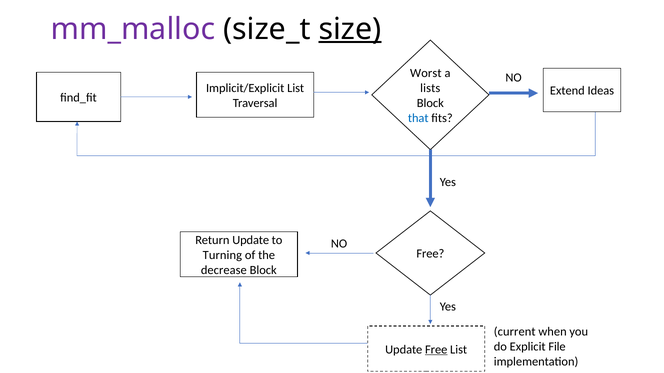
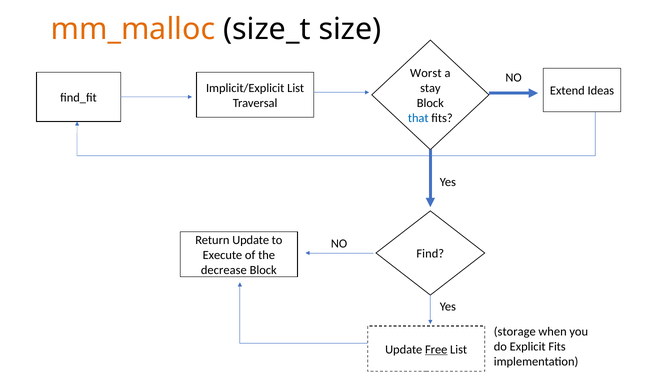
mm_malloc colour: purple -> orange
size underline: present -> none
lists: lists -> stay
Free at (430, 254): Free -> Find
Turning: Turning -> Execute
current: current -> storage
Explicit File: File -> Fits
